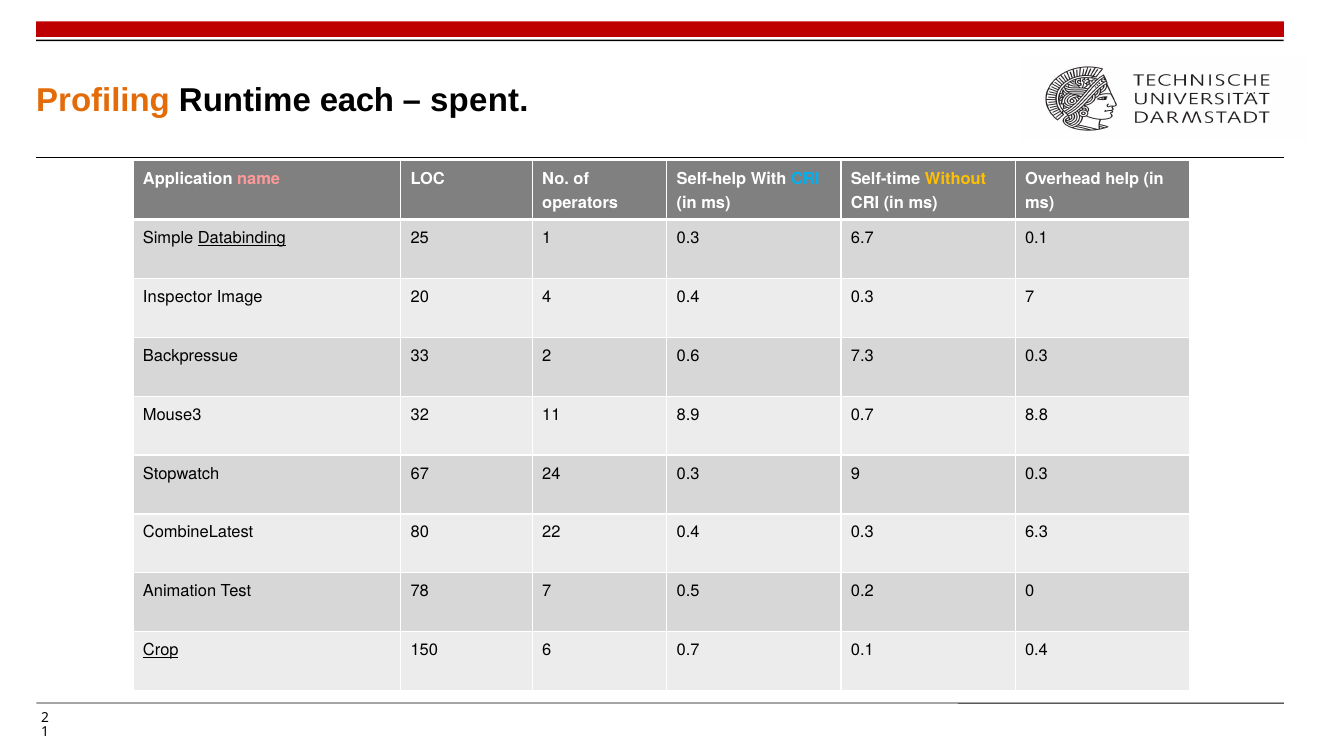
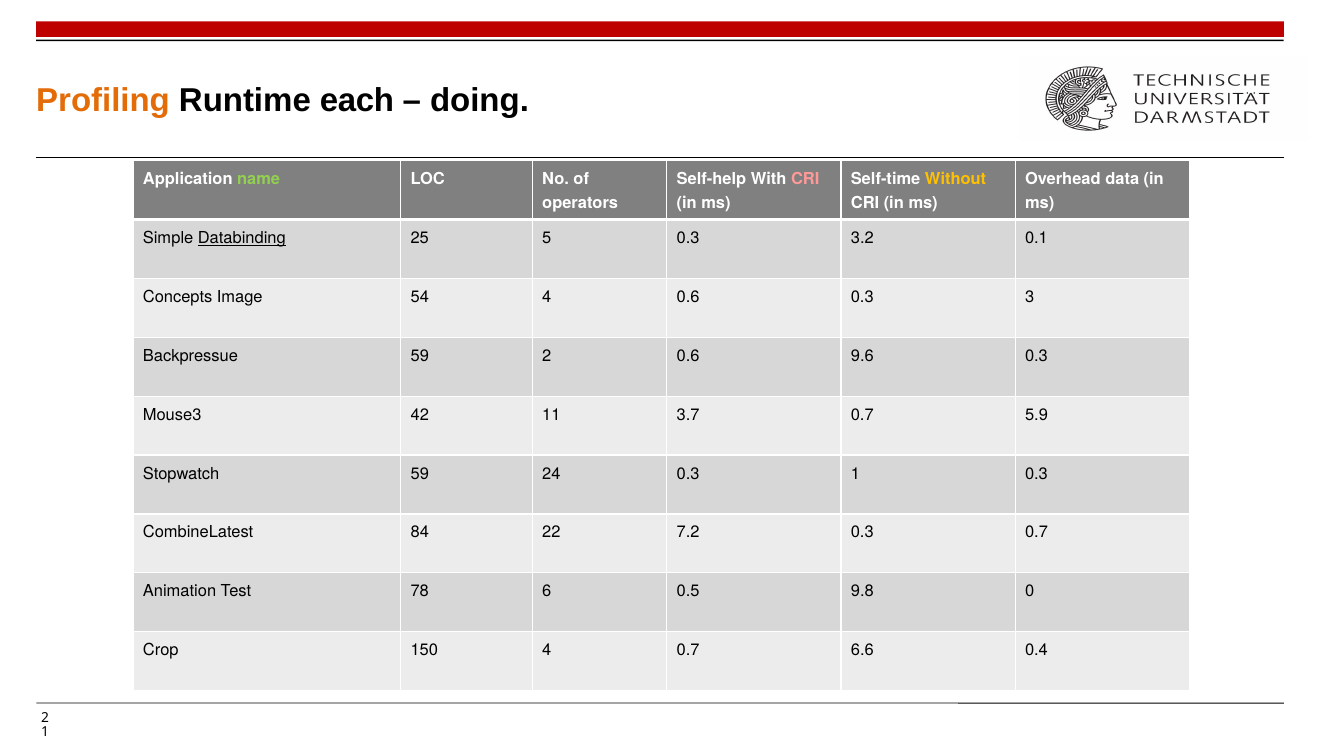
spent: spent -> doing
name colour: pink -> light green
CRI at (805, 179) colour: light blue -> pink
help: help -> data
25 1: 1 -> 5
6.7: 6.7 -> 3.2
Inspector: Inspector -> Concepts
20: 20 -> 54
4 0.4: 0.4 -> 0.6
0.3 7: 7 -> 3
Backpressue 33: 33 -> 59
7.3: 7.3 -> 9.6
32: 32 -> 42
8.9: 8.9 -> 3.7
8.8: 8.8 -> 5.9
Stopwatch 67: 67 -> 59
0.3 9: 9 -> 1
80: 80 -> 84
22 0.4: 0.4 -> 7.2
0.3 6.3: 6.3 -> 0.7
78 7: 7 -> 6
0.2: 0.2 -> 9.8
Crop underline: present -> none
150 6: 6 -> 4
0.7 0.1: 0.1 -> 6.6
